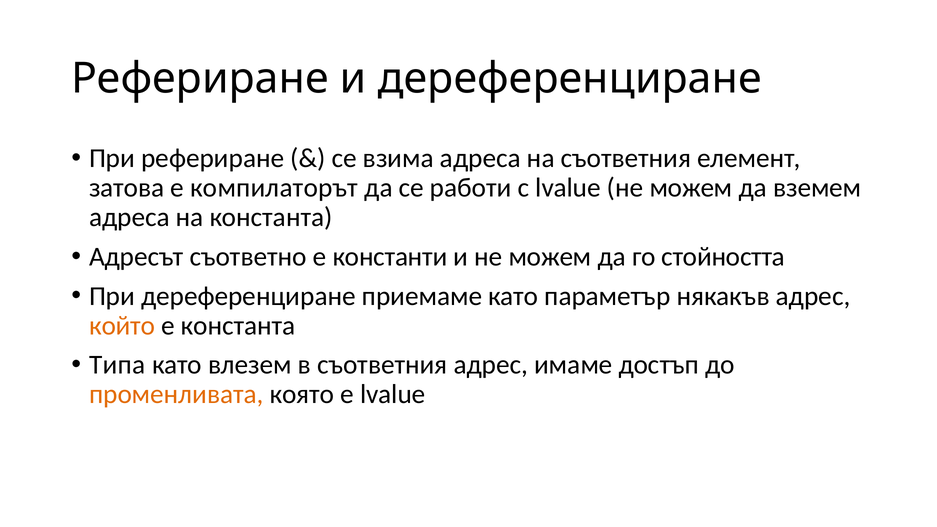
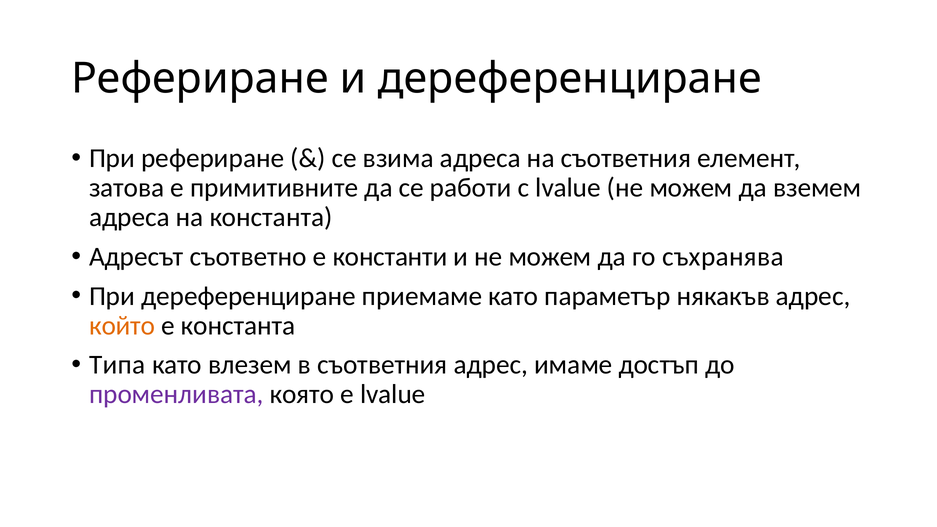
компилаторът: компилаторът -> примитивните
стойността: стойността -> съхранява
променливата colour: orange -> purple
